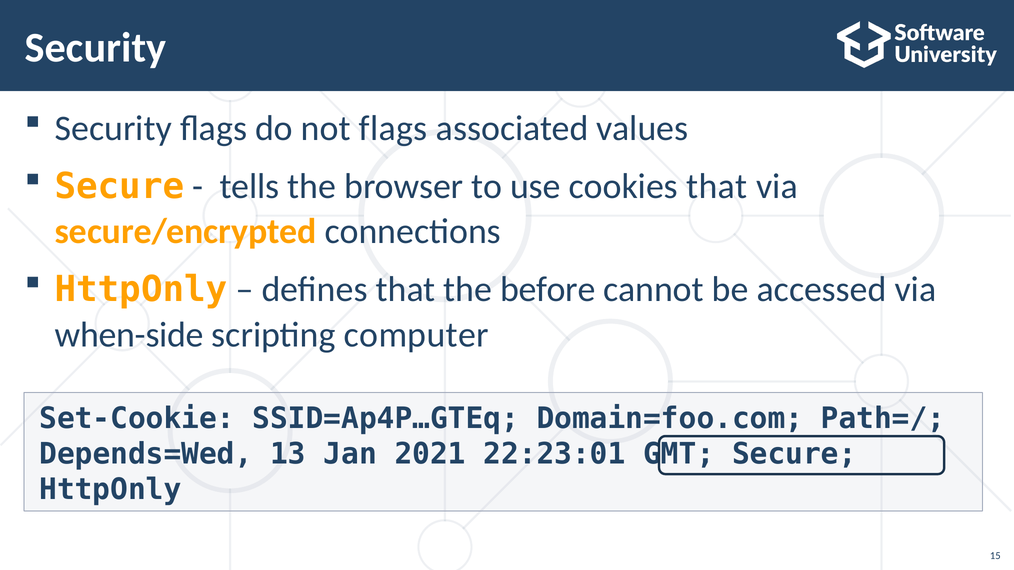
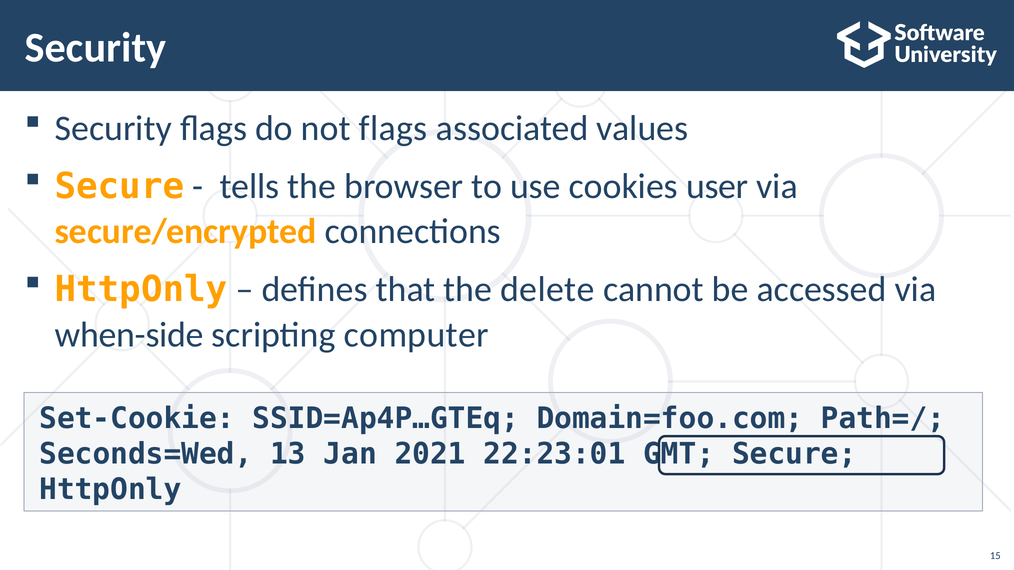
cookies that: that -> user
before: before -> delete
Depends=Wed: Depends=Wed -> Seconds=Wed
